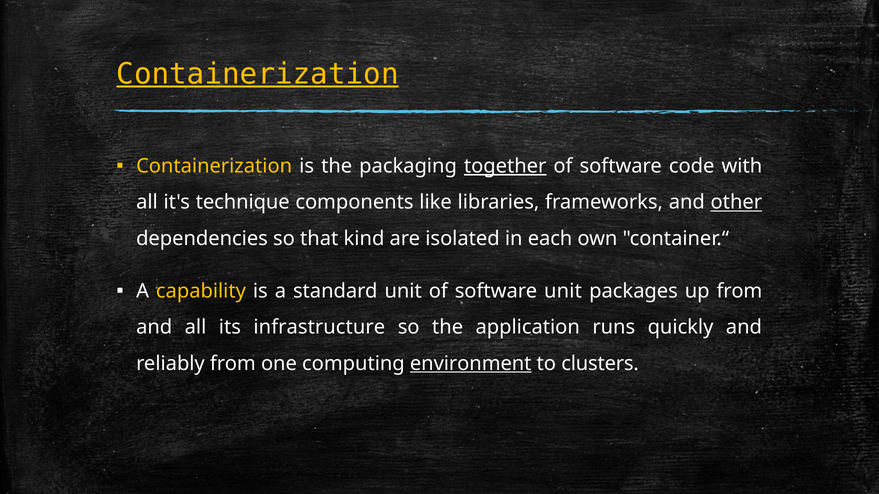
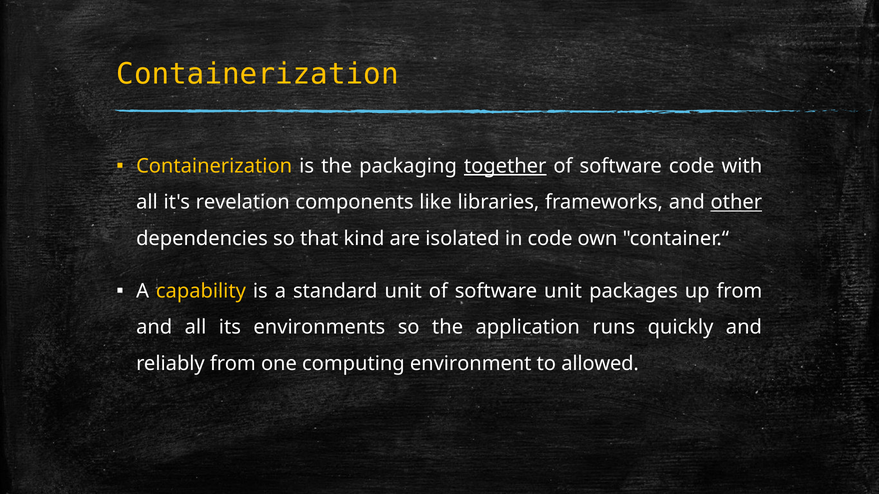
Containerization at (258, 74) underline: present -> none
technique: technique -> revelation
in each: each -> code
infrastructure: infrastructure -> environments
environment underline: present -> none
clusters: clusters -> allowed
